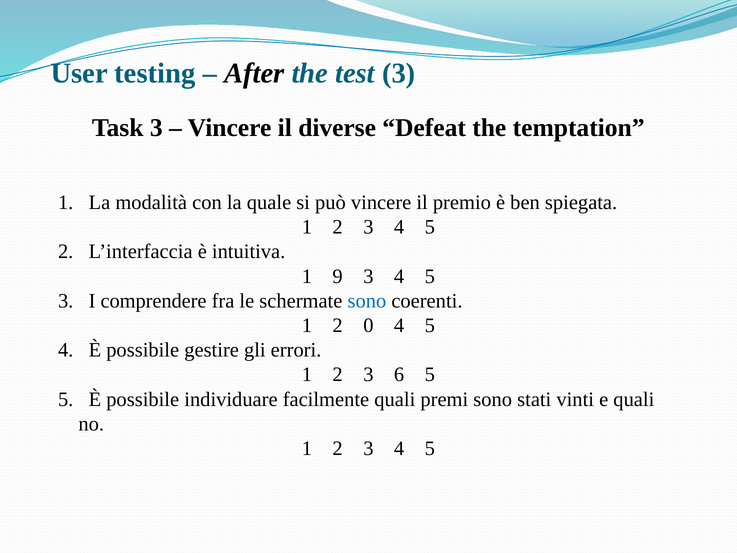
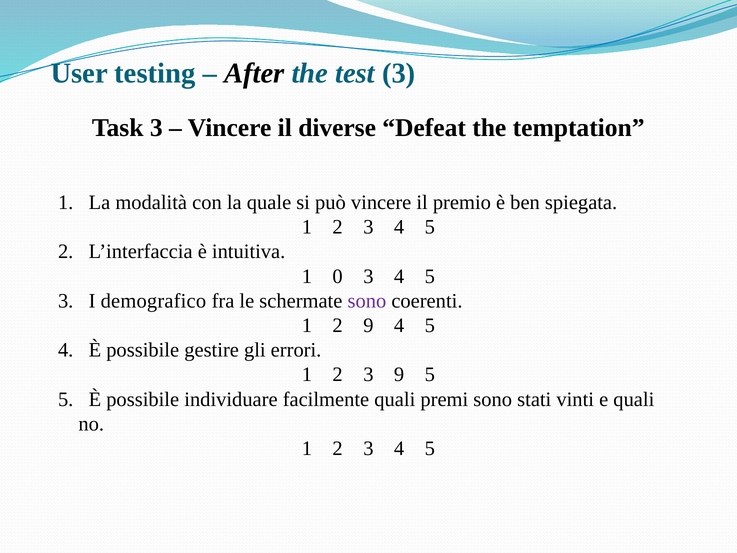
9: 9 -> 0
comprendere: comprendere -> demografico
sono at (367, 301) colour: blue -> purple
2 0: 0 -> 9
3 6: 6 -> 9
